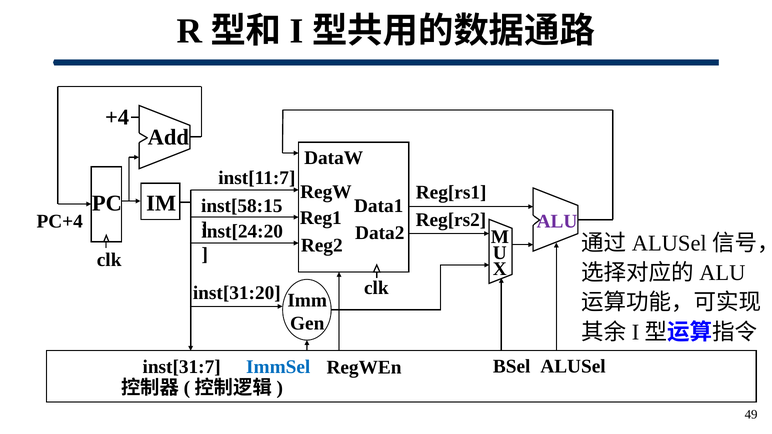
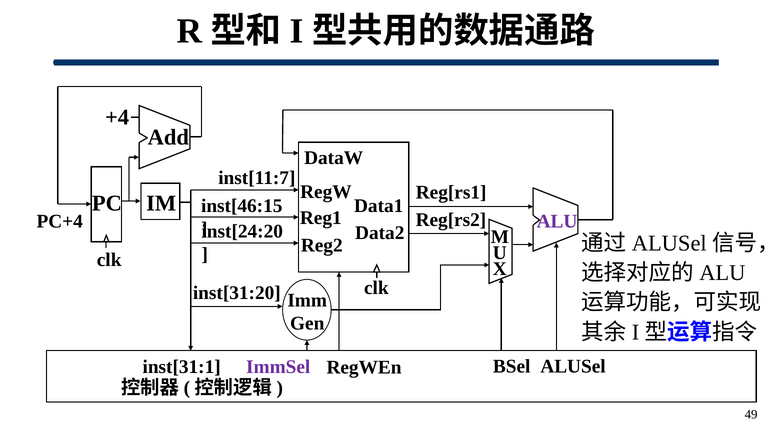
inst[58:15: inst[58:15 -> inst[46:15
inst[31:7: inst[31:7 -> inst[31:1
ImmSel colour: blue -> purple
